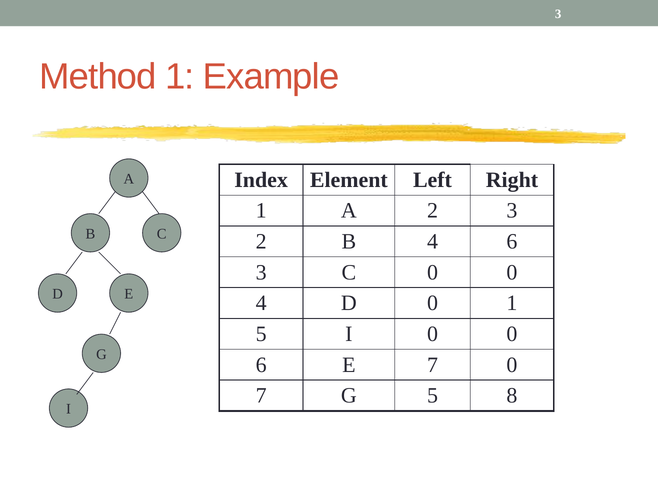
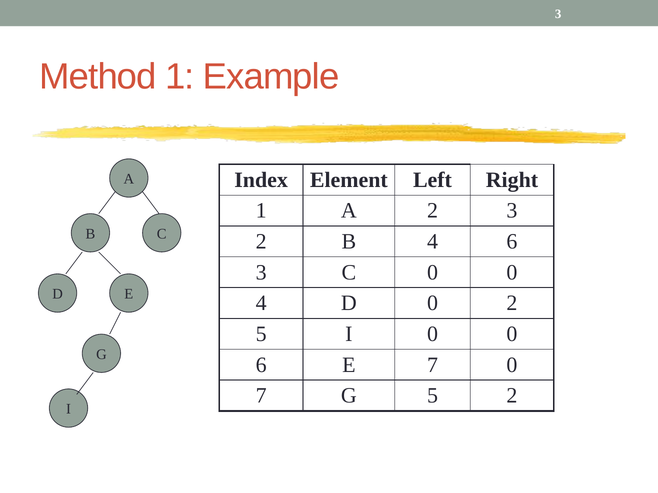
0 1: 1 -> 2
5 8: 8 -> 2
